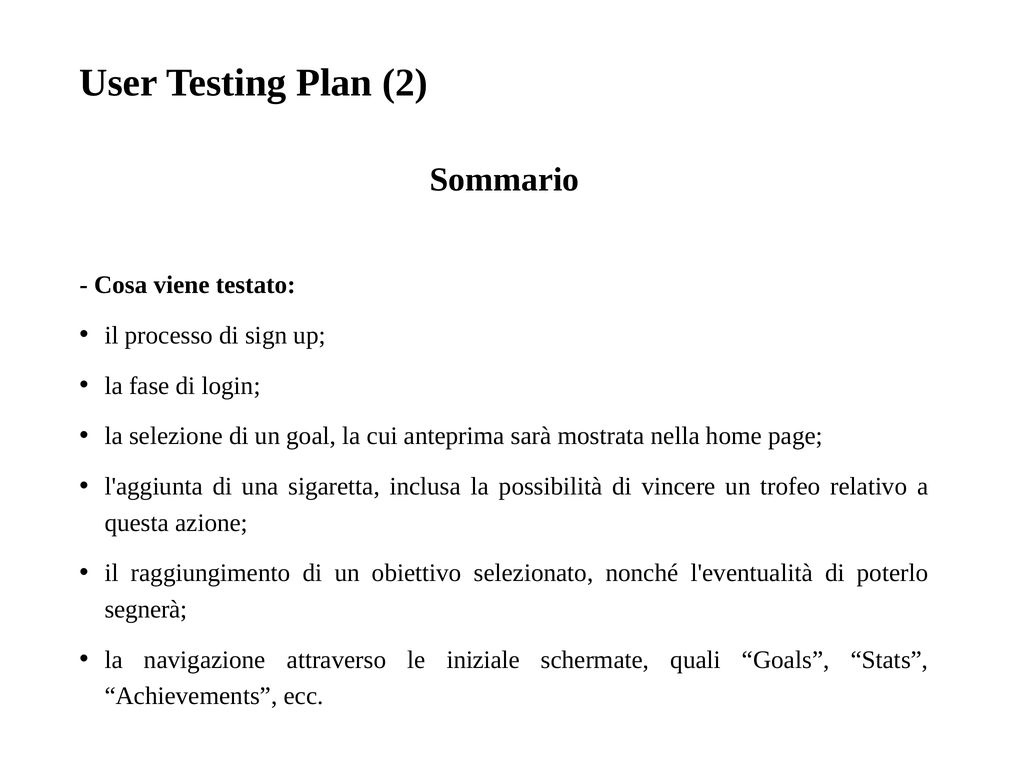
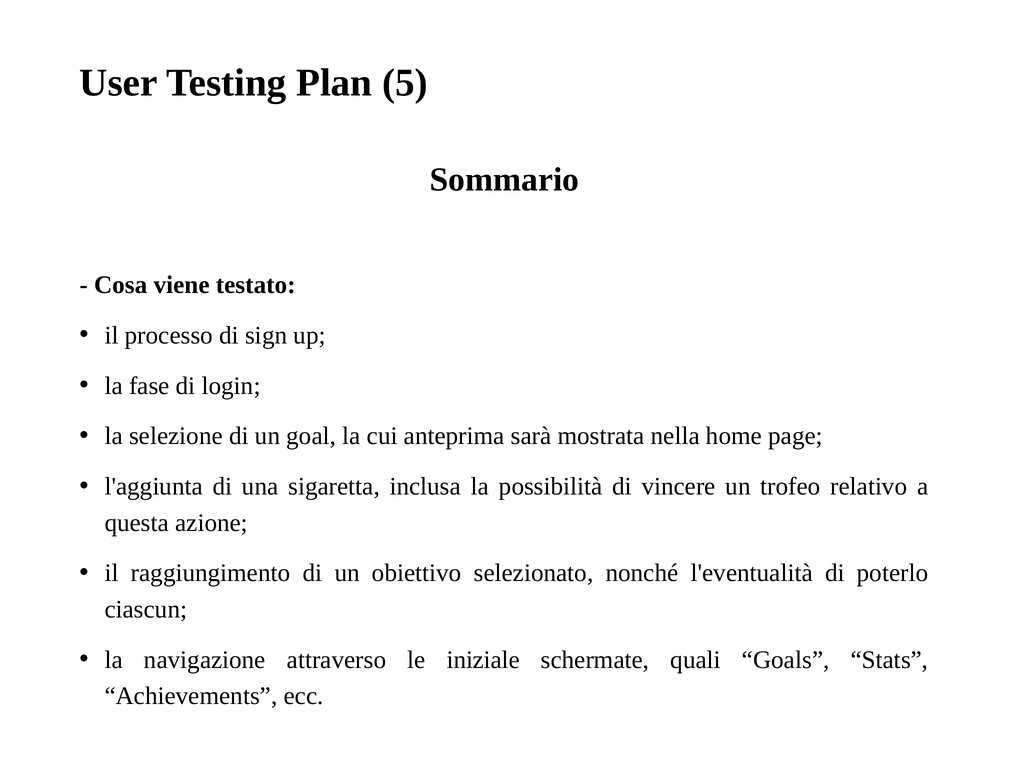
2: 2 -> 5
segnerà: segnerà -> ciascun
